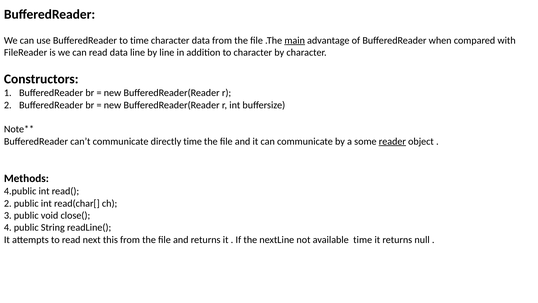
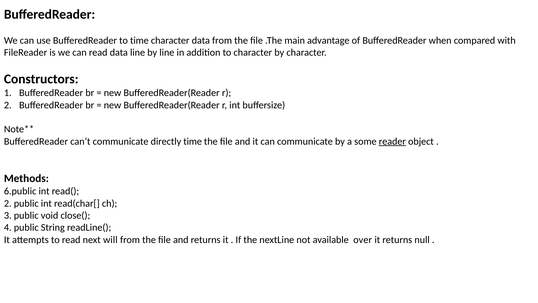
main underline: present -> none
4.public: 4.public -> 6.public
this: this -> will
available time: time -> over
